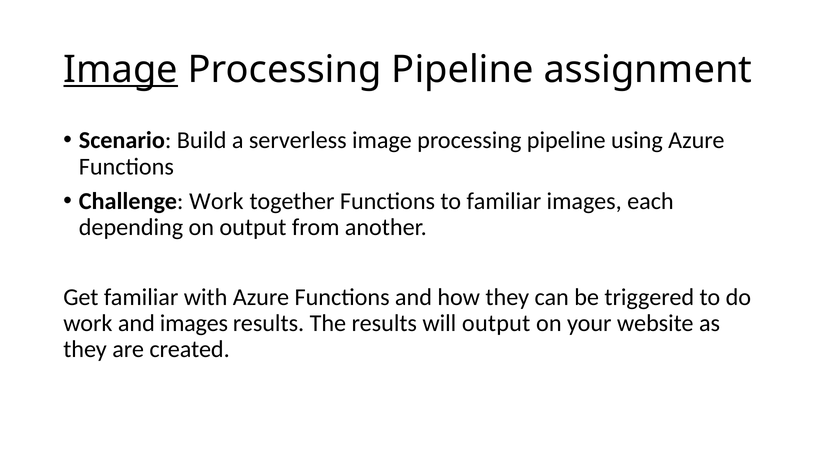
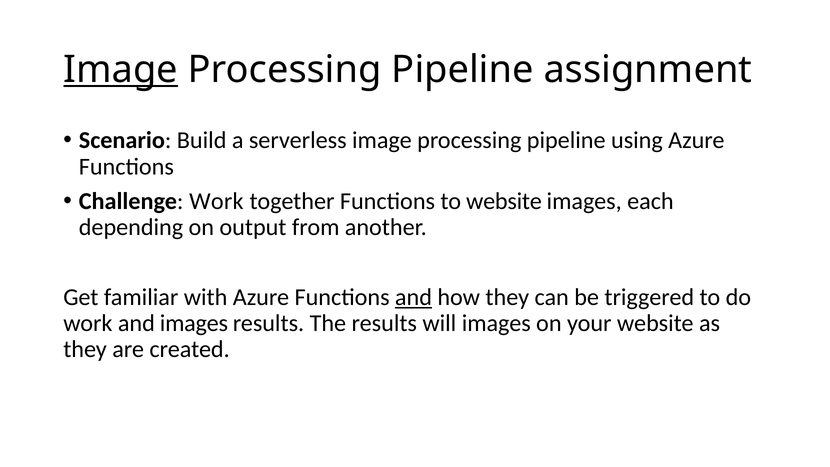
to familiar: familiar -> website
and at (413, 297) underline: none -> present
will output: output -> images
